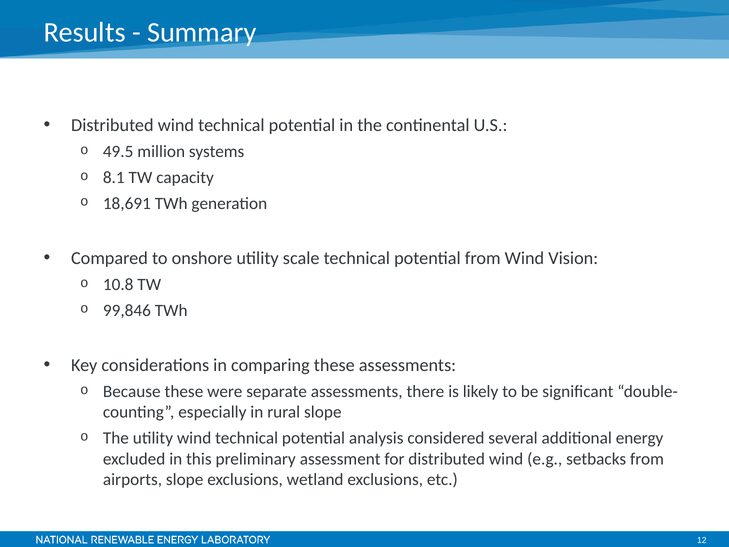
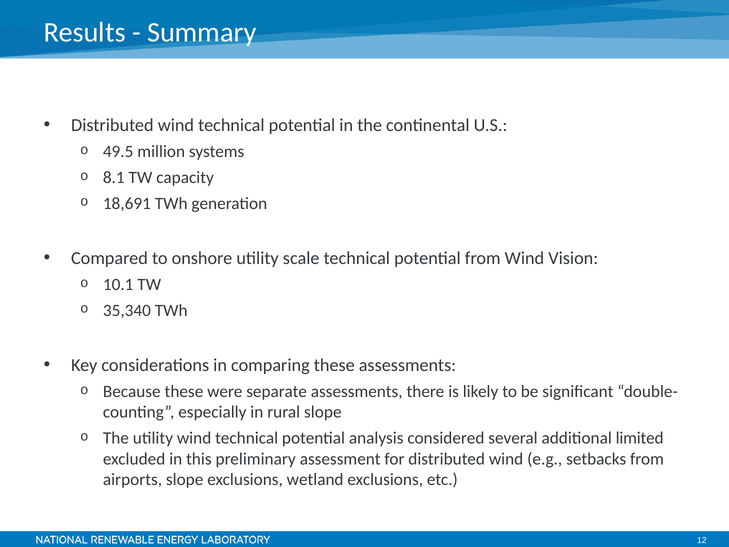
10.8: 10.8 -> 10.1
99,846: 99,846 -> 35,340
energy: energy -> limited
